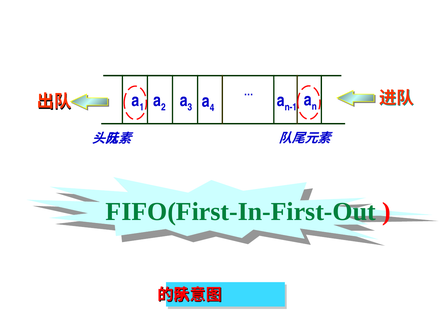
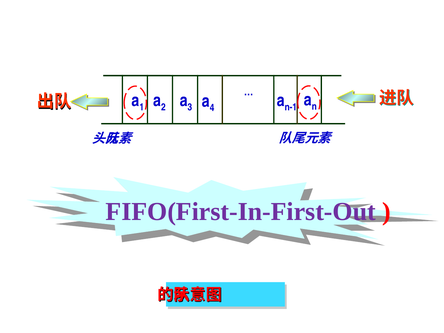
FIFO(First-In-First-Out colour: green -> purple
